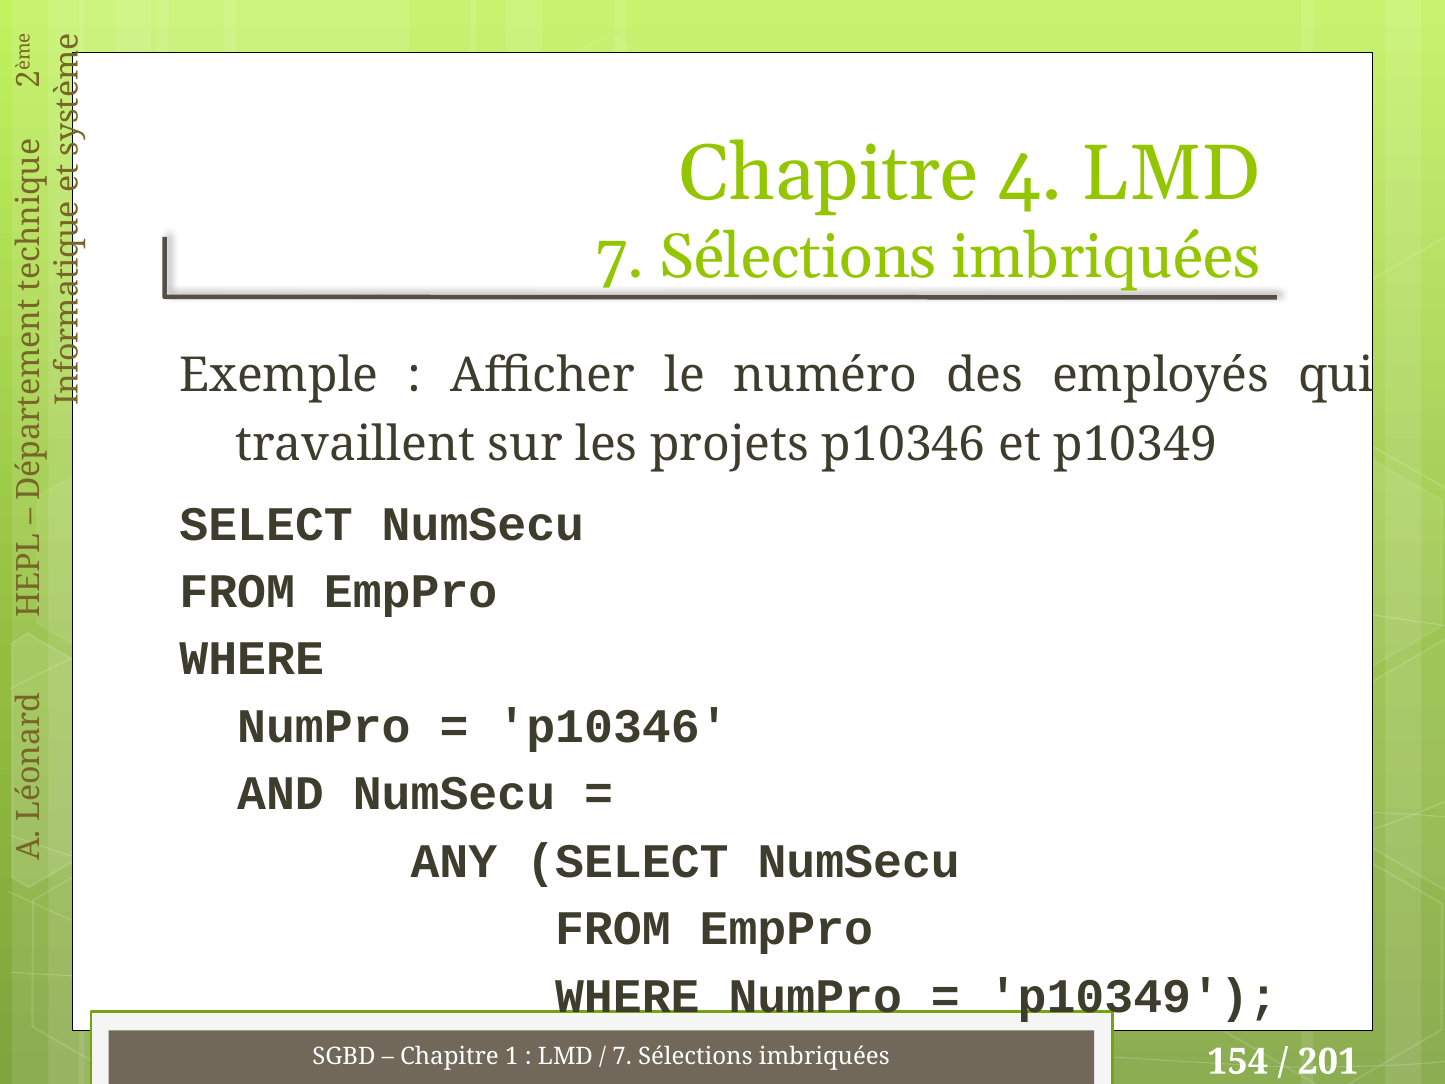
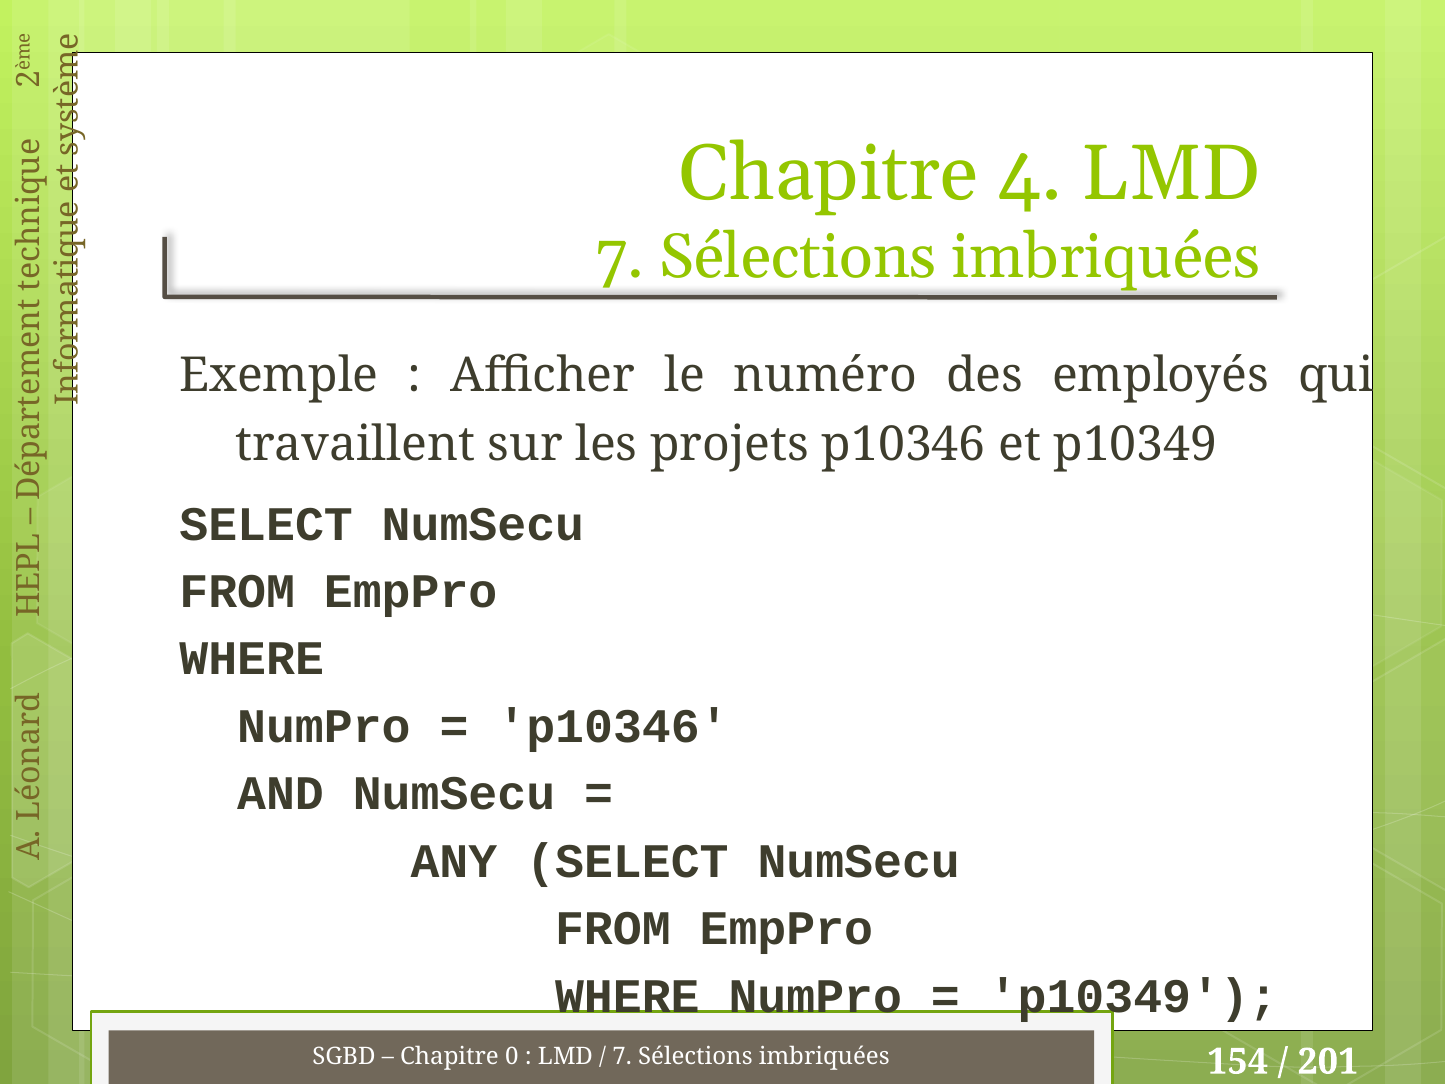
1: 1 -> 0
